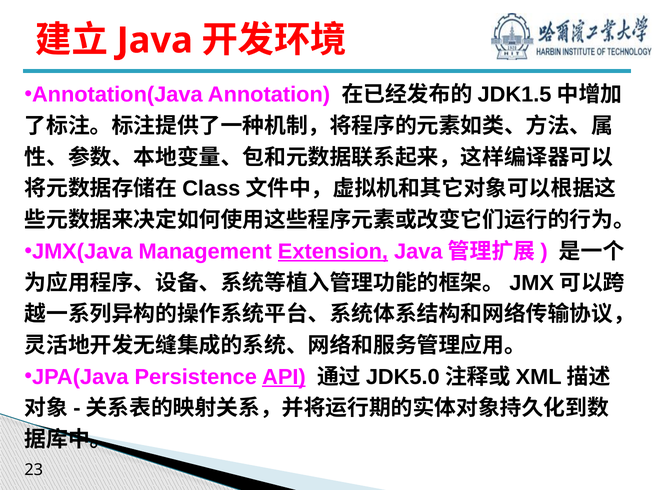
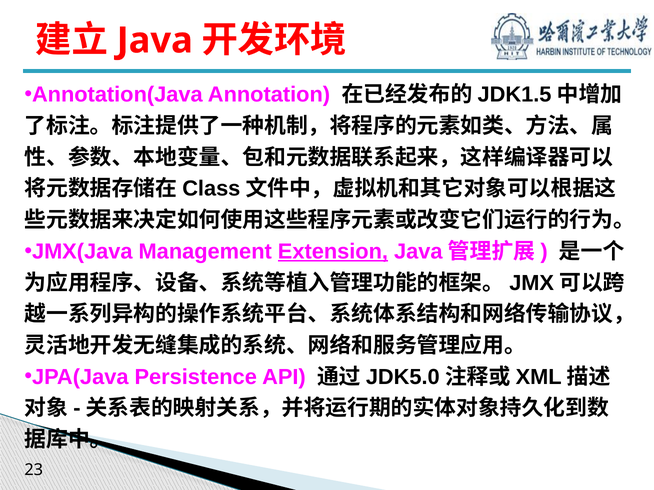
API underline: present -> none
